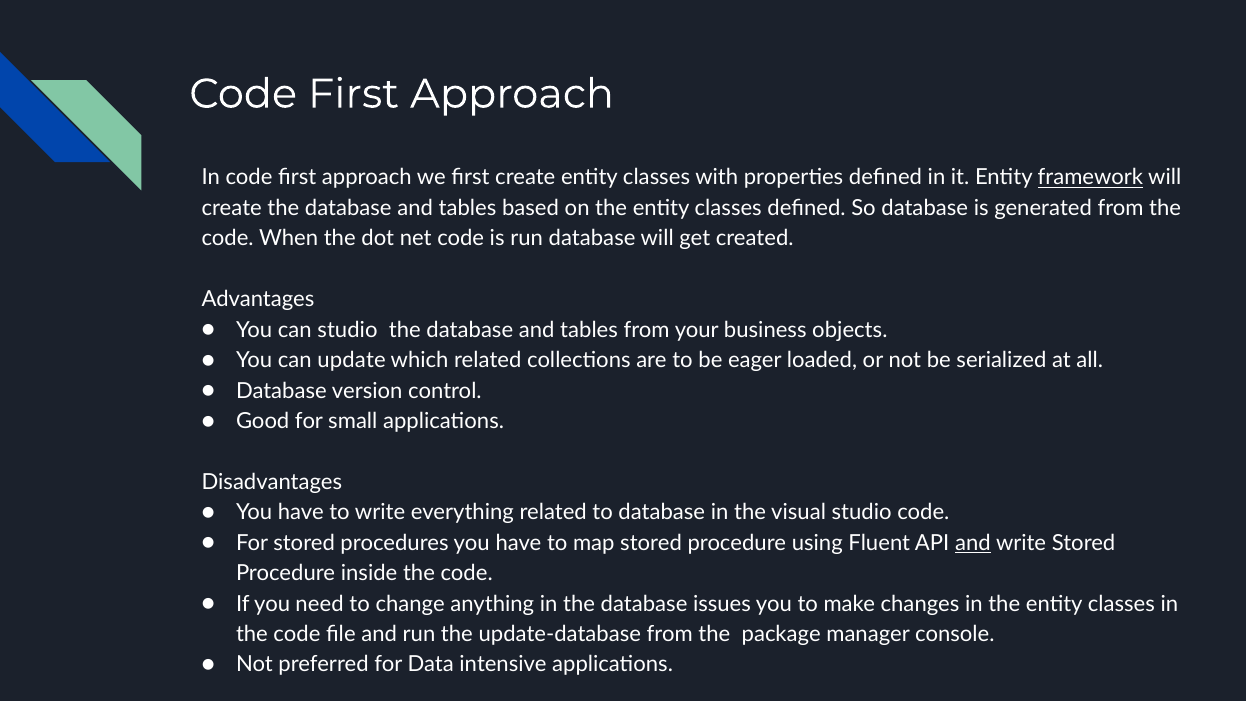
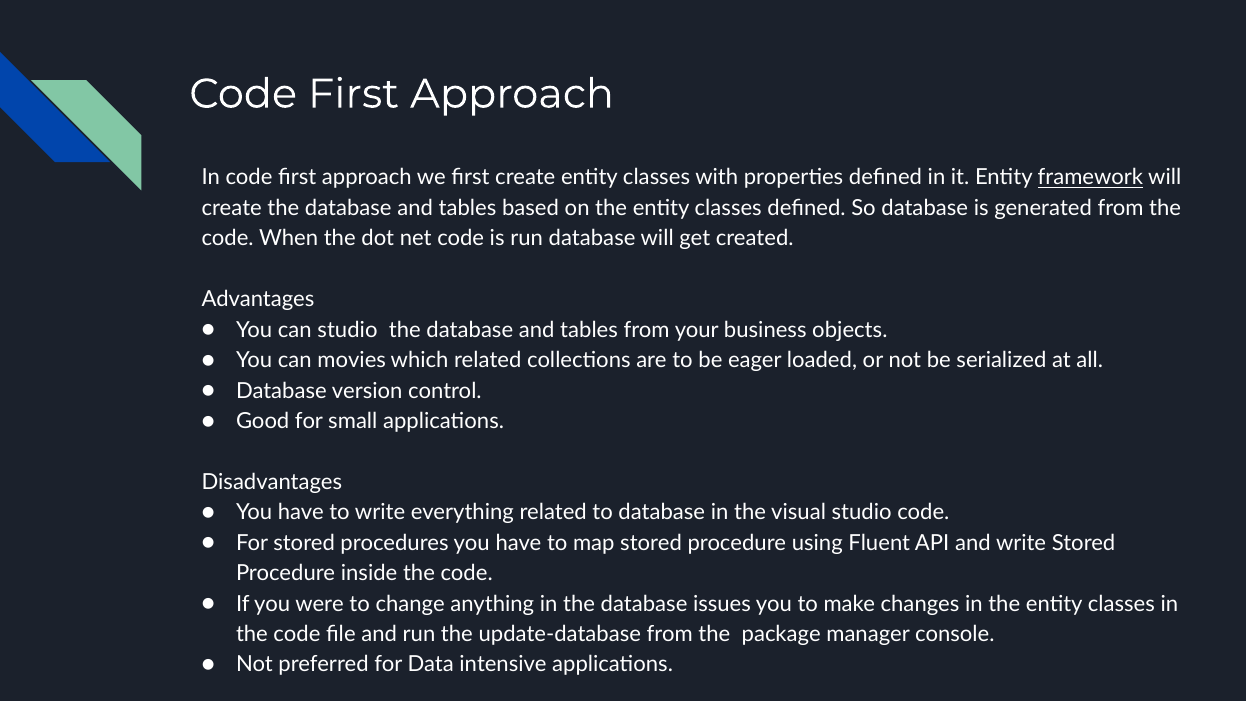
update: update -> movies
and at (973, 543) underline: present -> none
need: need -> were
